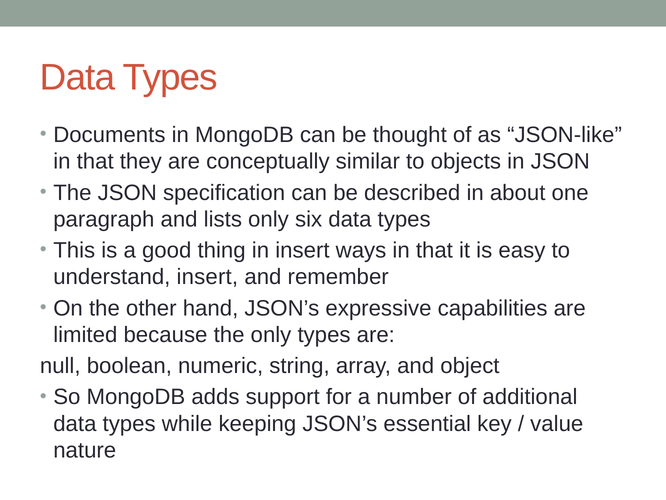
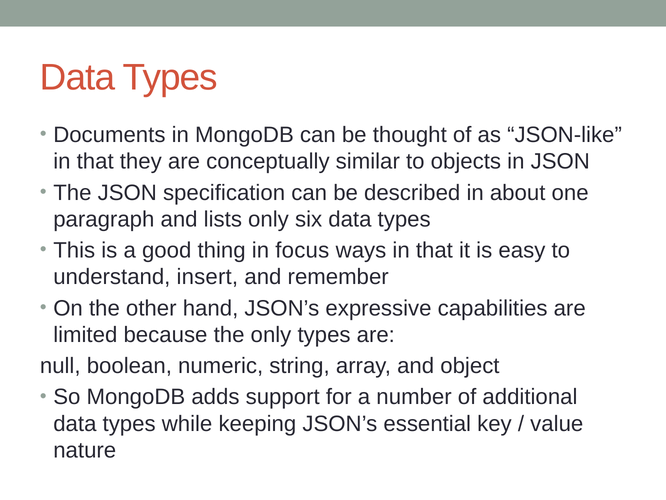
in insert: insert -> focus
